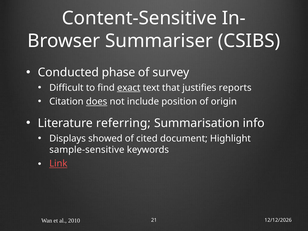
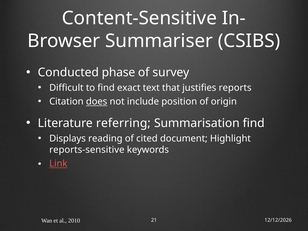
exact underline: present -> none
Summarisation info: info -> find
showed: showed -> reading
sample-sensitive: sample-sensitive -> reports-sensitive
